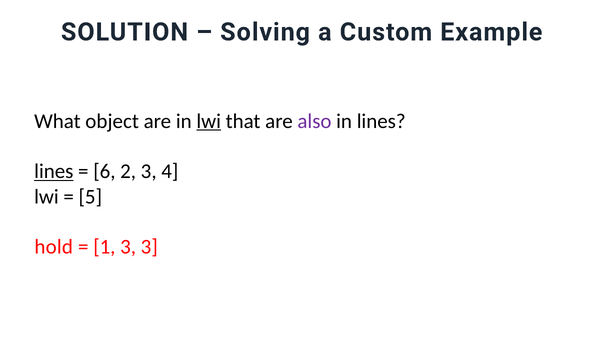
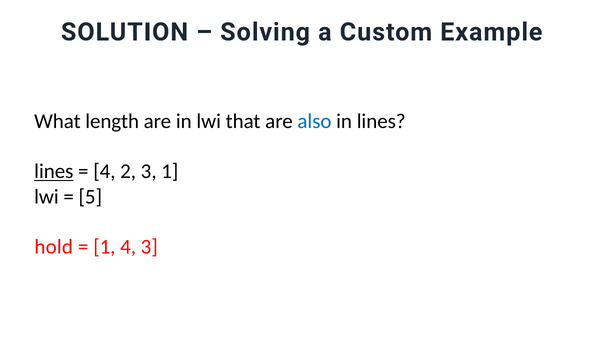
object: object -> length
lwi at (209, 121) underline: present -> none
also colour: purple -> blue
6 at (104, 171): 6 -> 4
3 4: 4 -> 1
1 3: 3 -> 4
